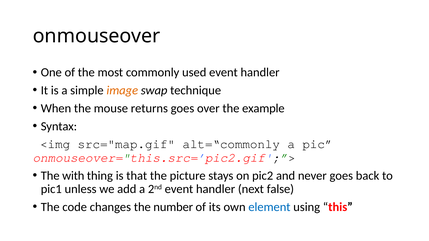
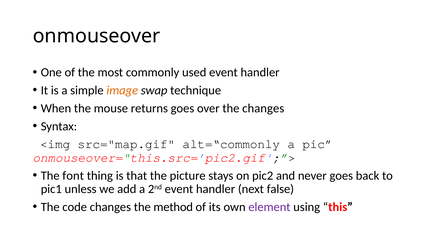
the example: example -> changes
with: with -> font
number: number -> method
element colour: blue -> purple
